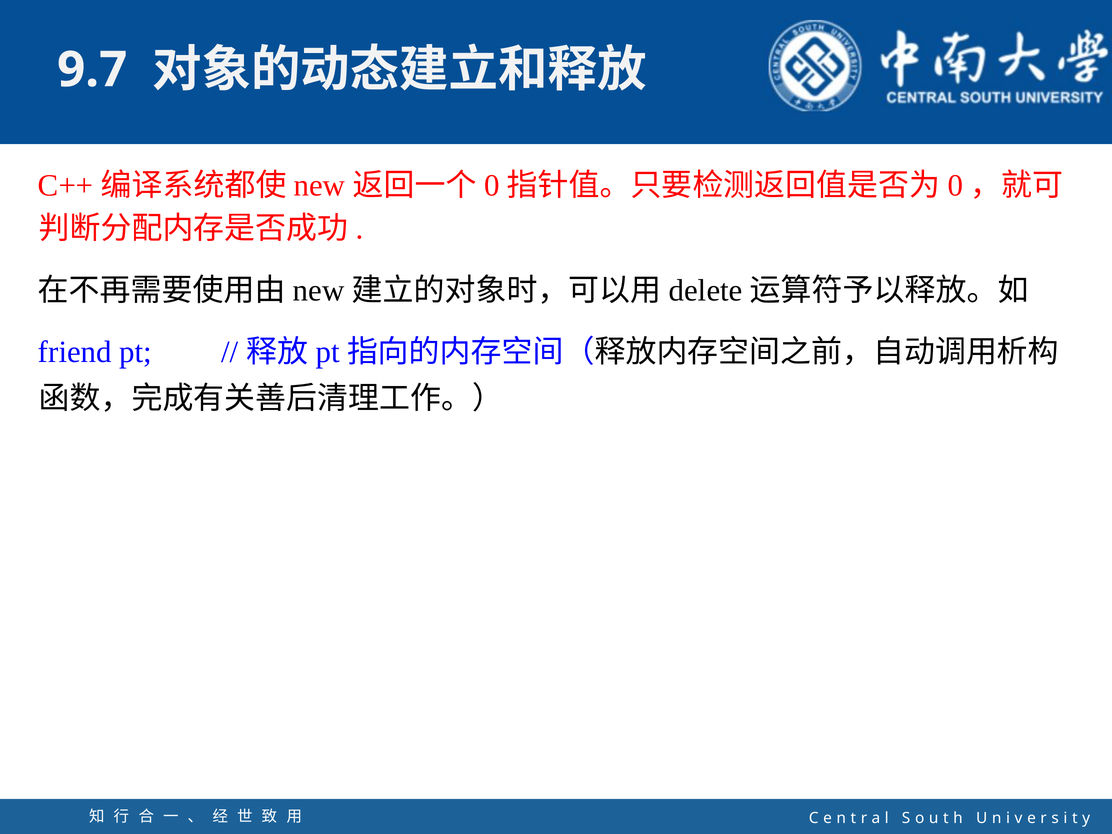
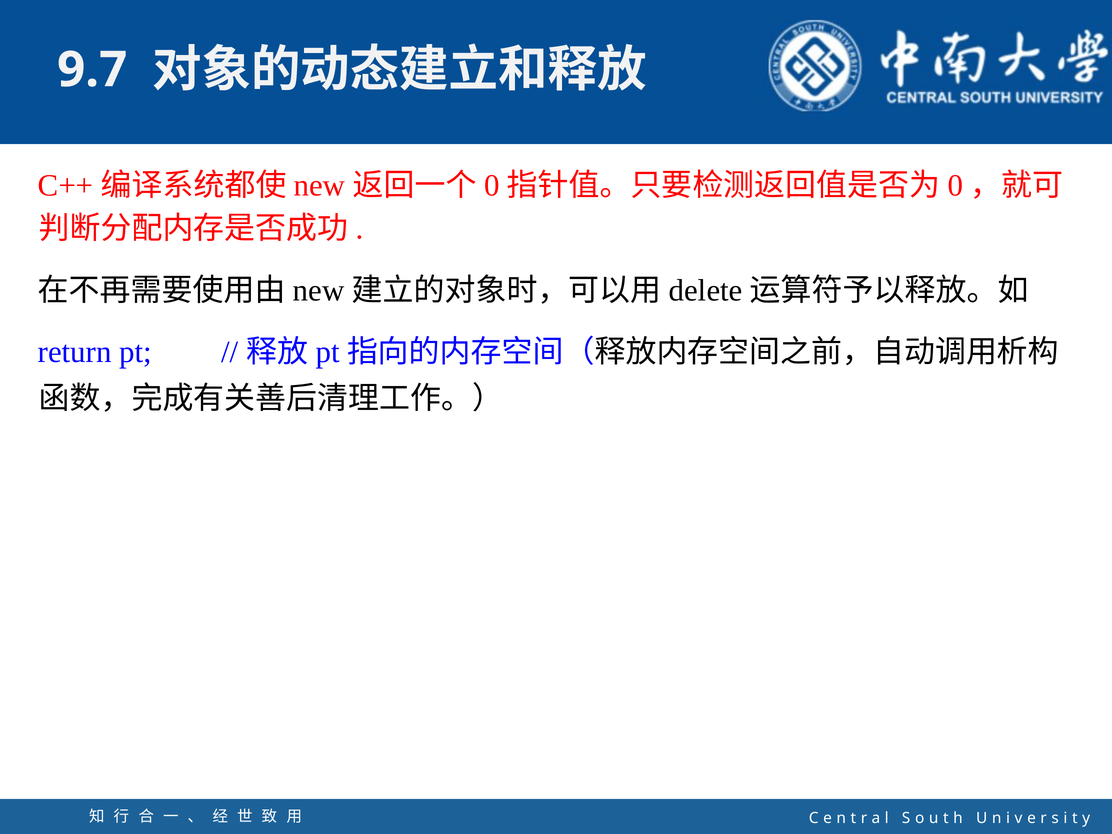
friend: friend -> return
